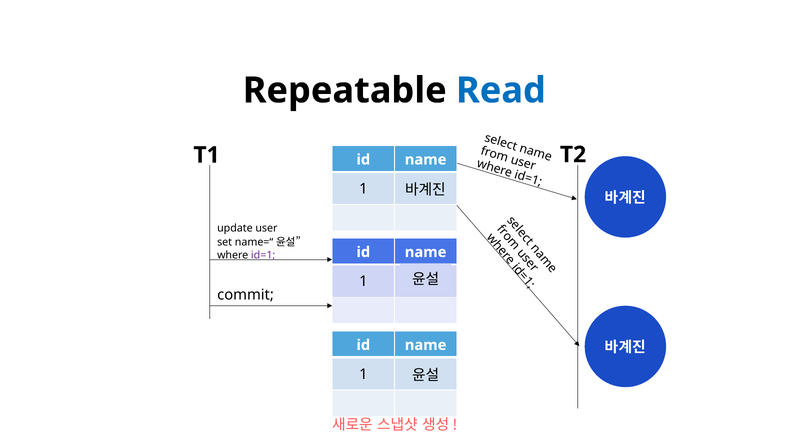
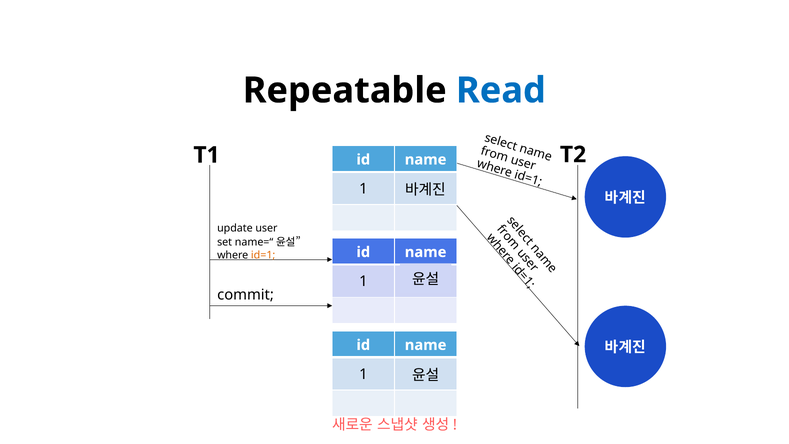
id=1 colour: purple -> orange
